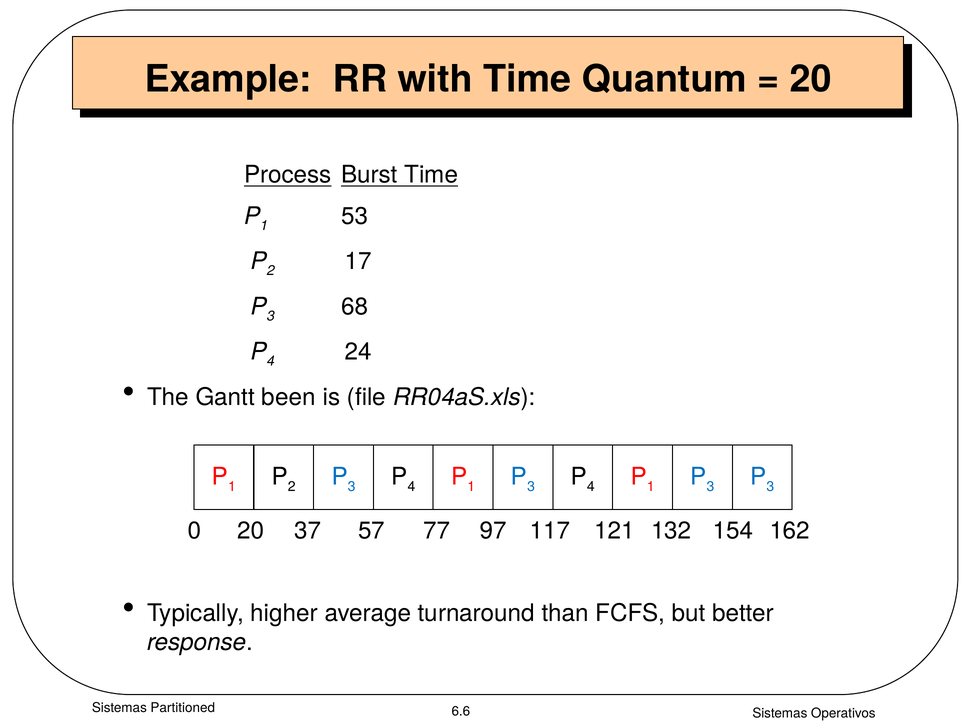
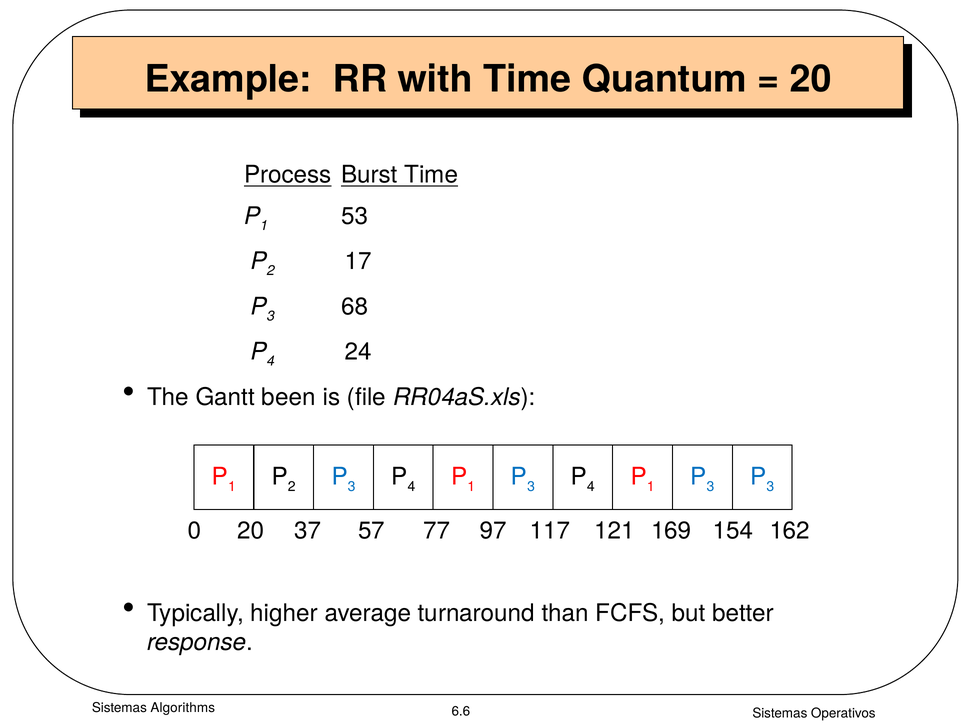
132: 132 -> 169
Partitioned: Partitioned -> Algorithms
